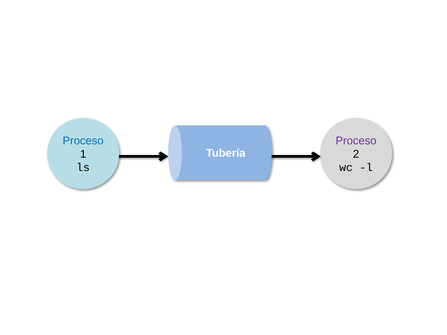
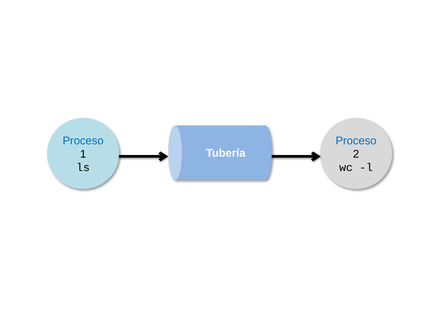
Proceso at (356, 141) colour: purple -> blue
